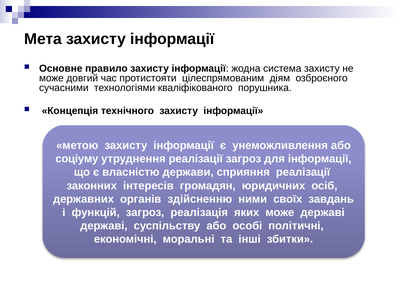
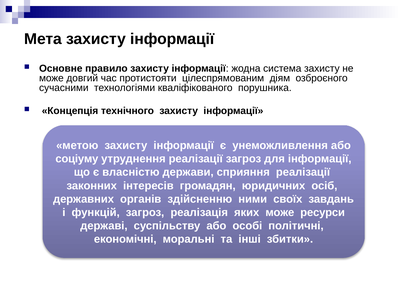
може державі: державі -> ресурси
